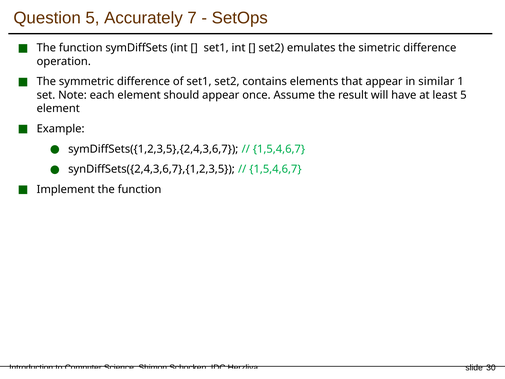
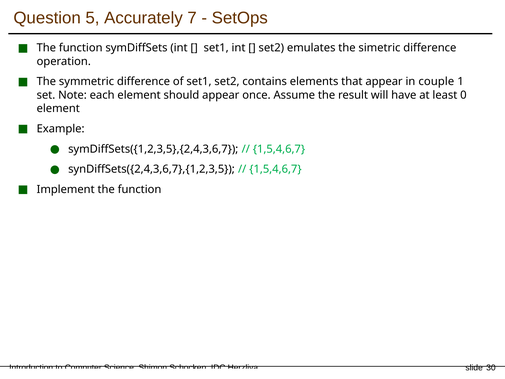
similar: similar -> couple
least 5: 5 -> 0
